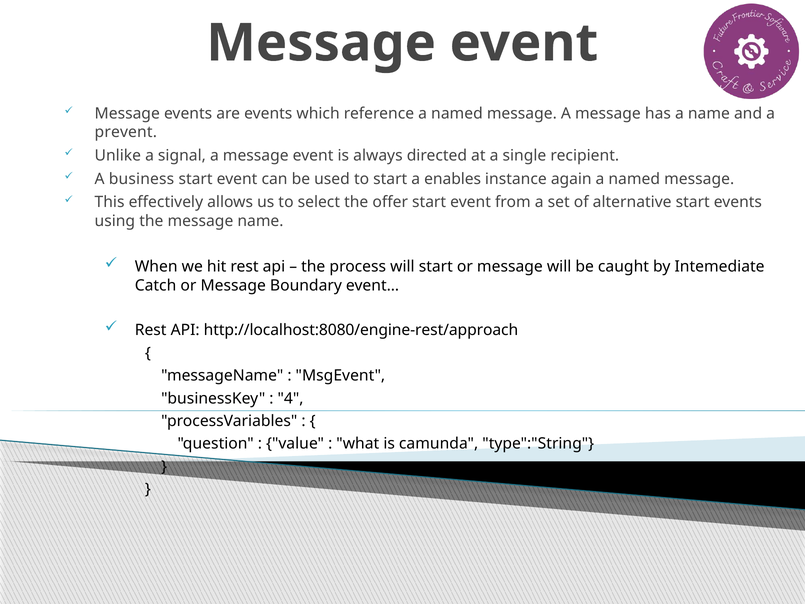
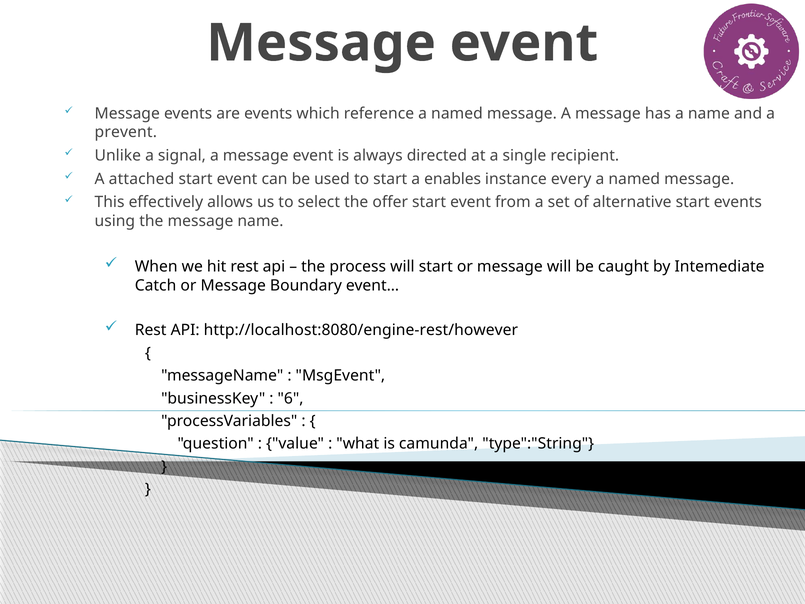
business: business -> attached
again: again -> every
http://localhost:8080/engine-rest/approach: http://localhost:8080/engine-rest/approach -> http://localhost:8080/engine-rest/however
4: 4 -> 6
